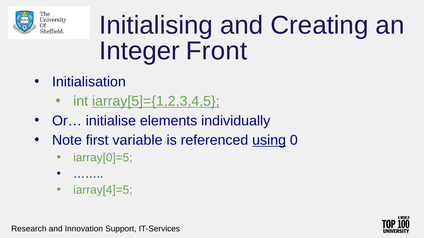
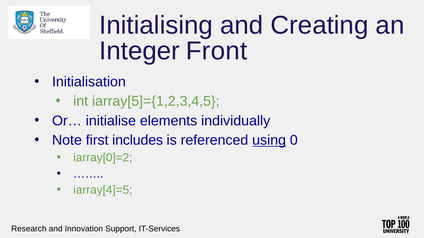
iarray[5]={1,2,3,4,5 underline: present -> none
variable: variable -> includes
iarray[0]=5: iarray[0]=5 -> iarray[0]=2
